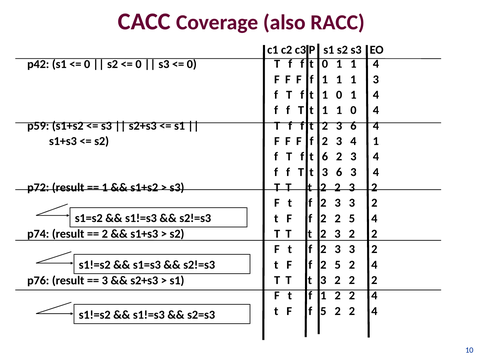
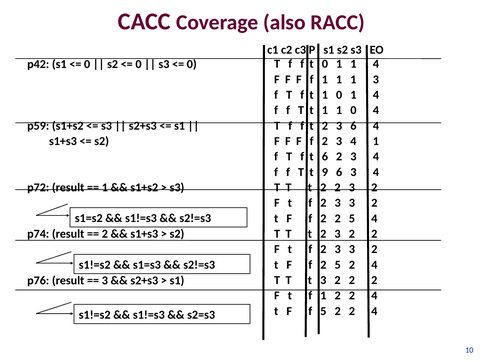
f T t 3: 3 -> 9
